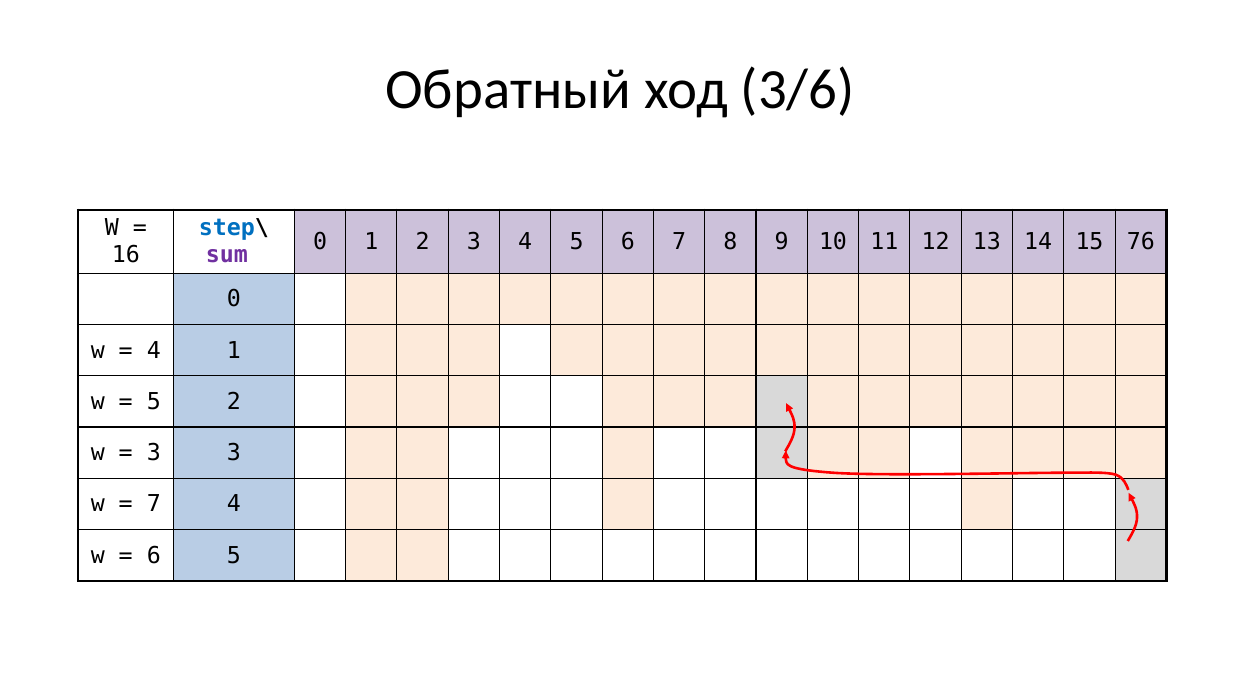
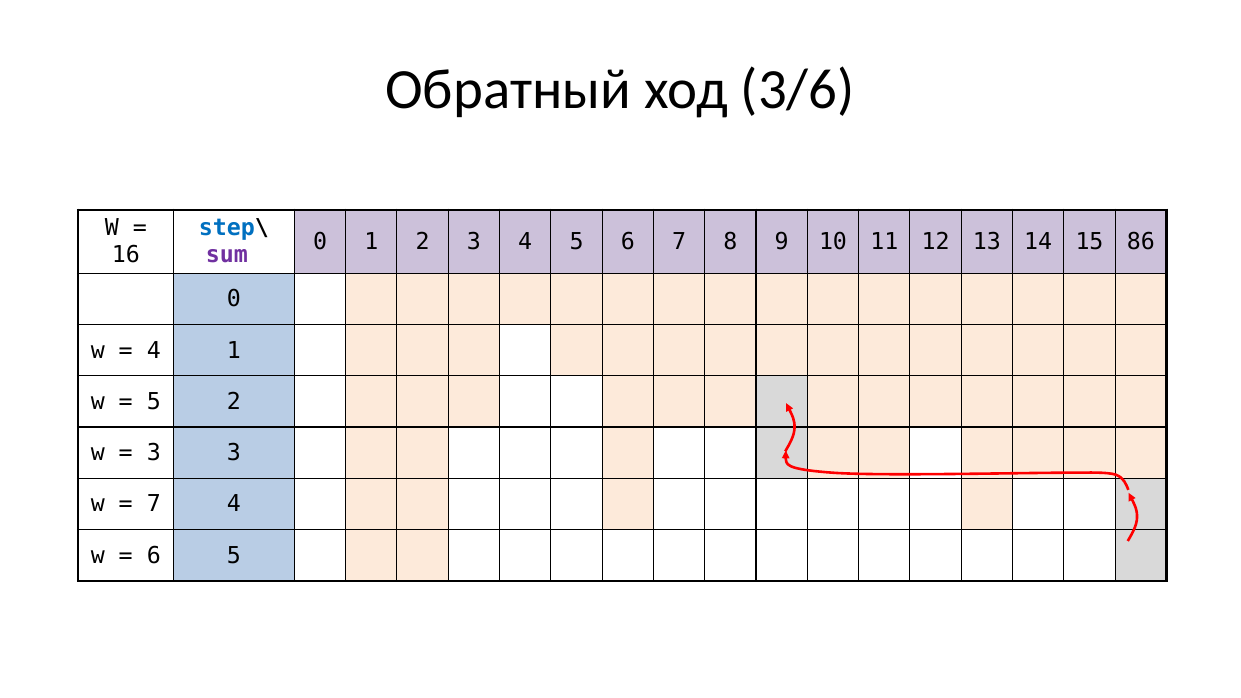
76: 76 -> 86
